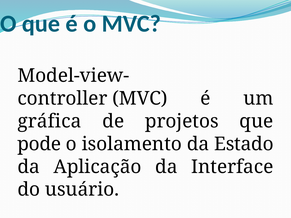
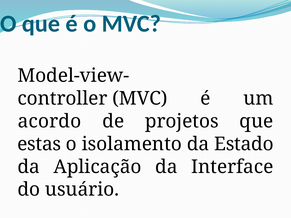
gráfica: gráfica -> acordo
pode: pode -> estas
